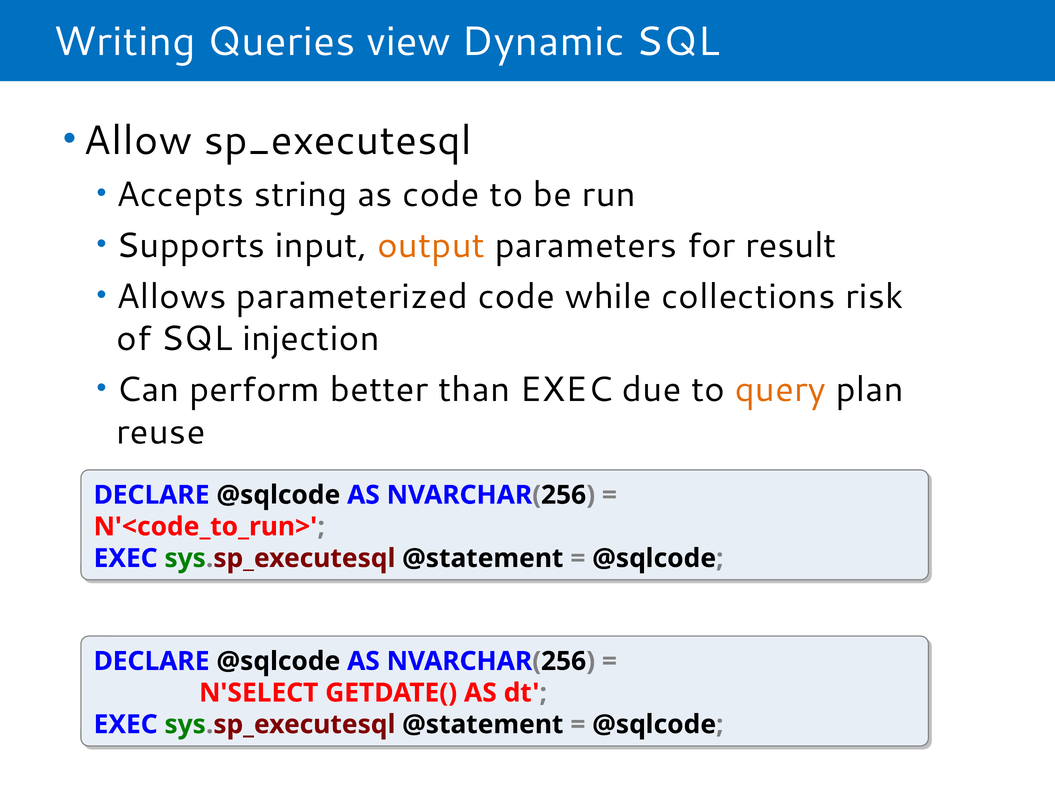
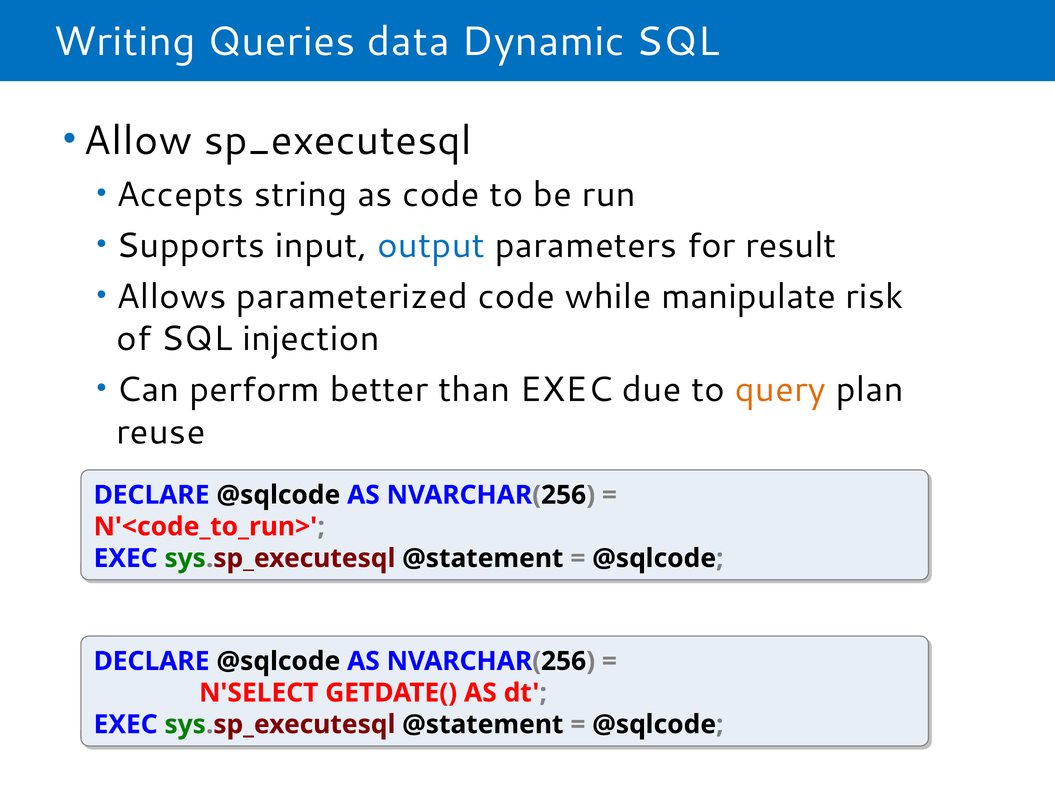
view: view -> data
output colour: orange -> blue
collections: collections -> manipulate
